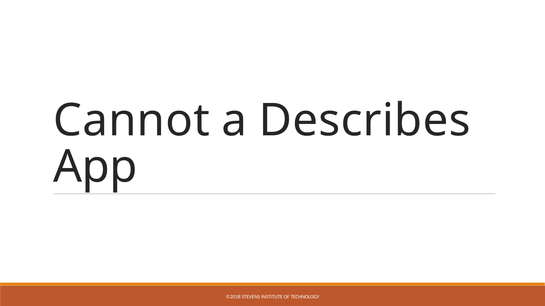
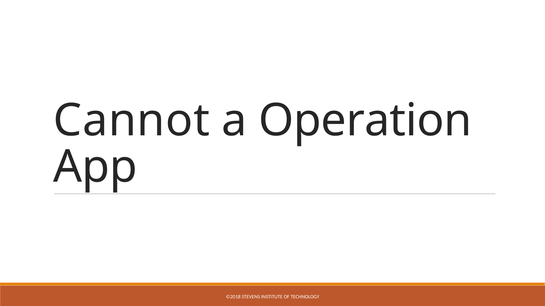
Describes: Describes -> Operation
